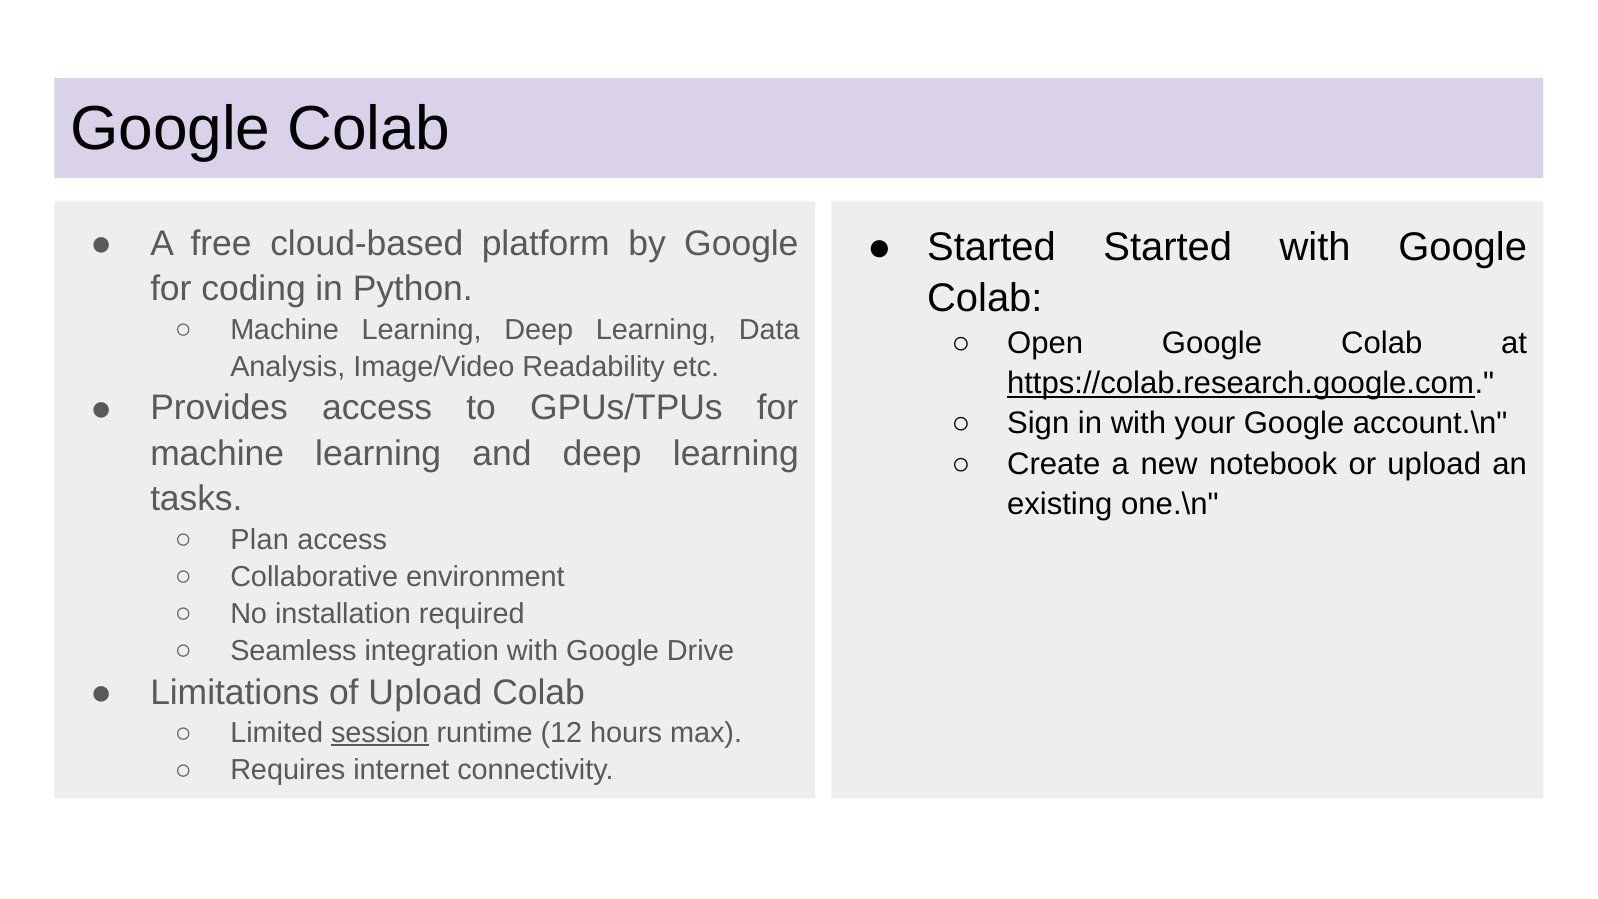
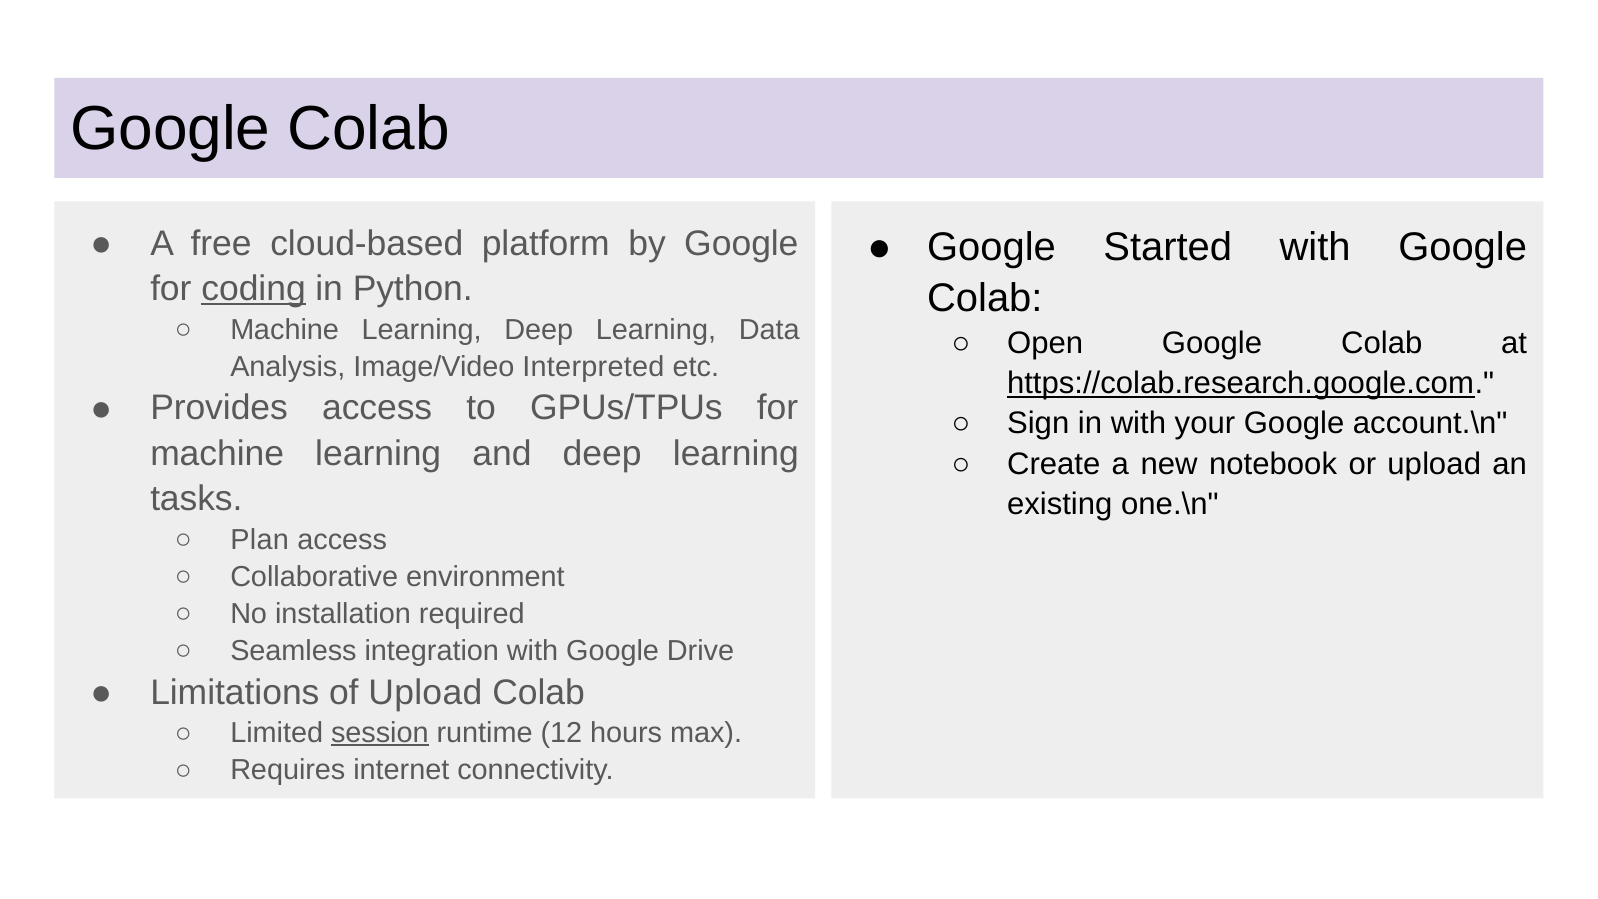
Started at (992, 247): Started -> Google
coding underline: none -> present
Readability: Readability -> Interpreted
